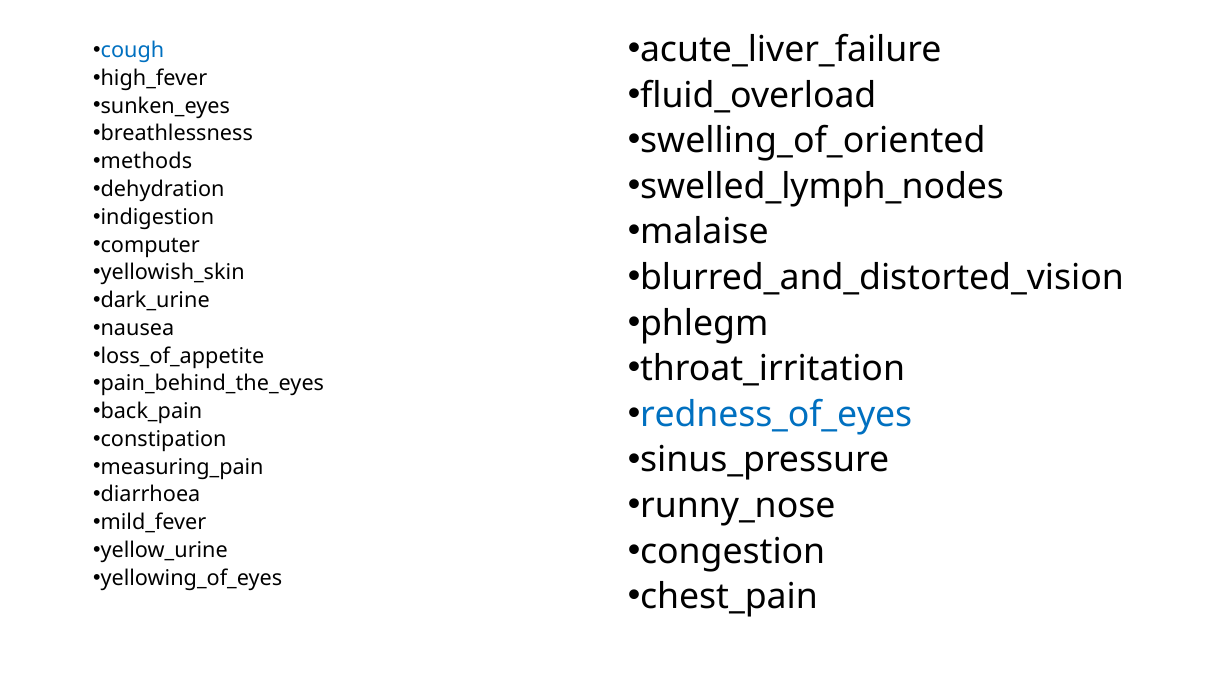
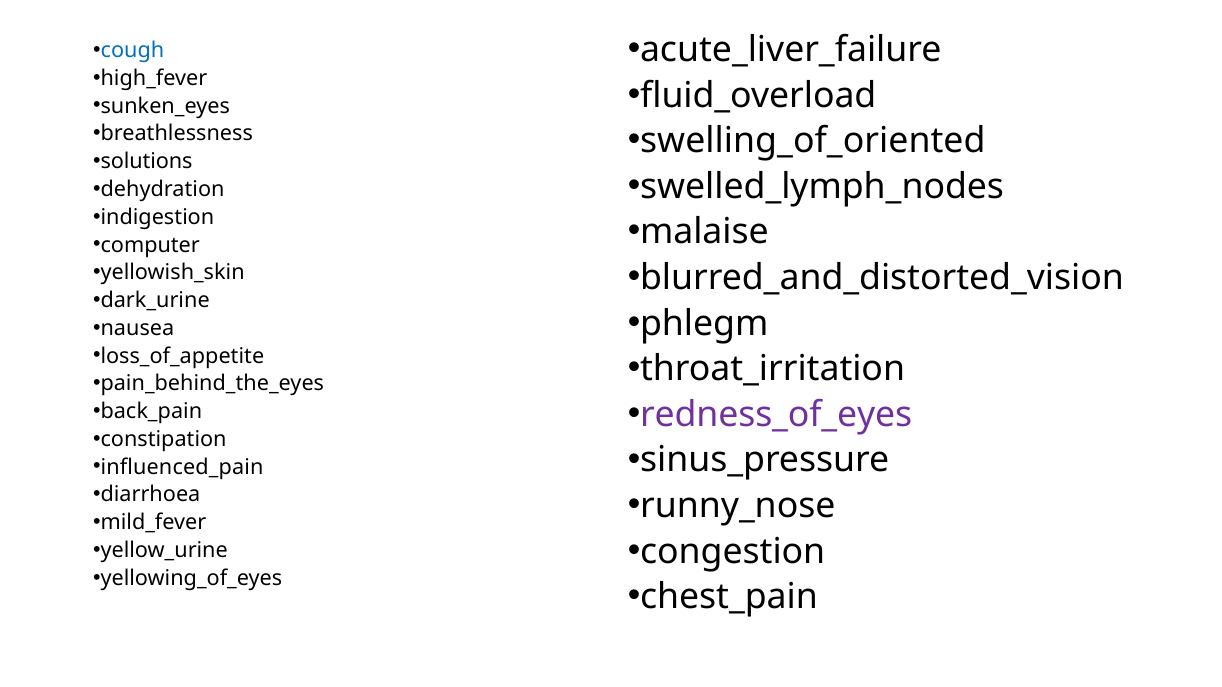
methods: methods -> solutions
redness_of_eyes colour: blue -> purple
measuring_pain: measuring_pain -> influenced_pain
